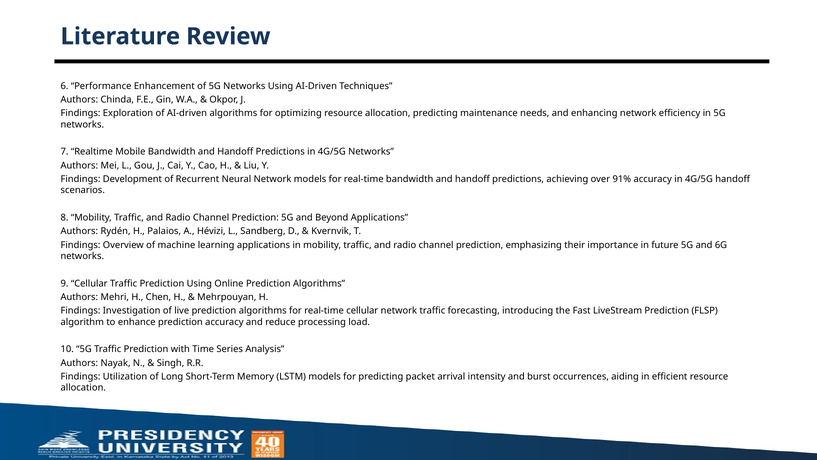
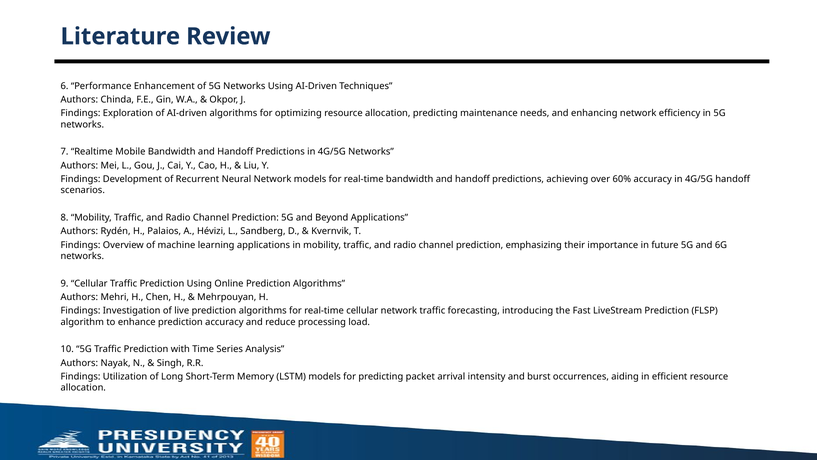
91%: 91% -> 60%
